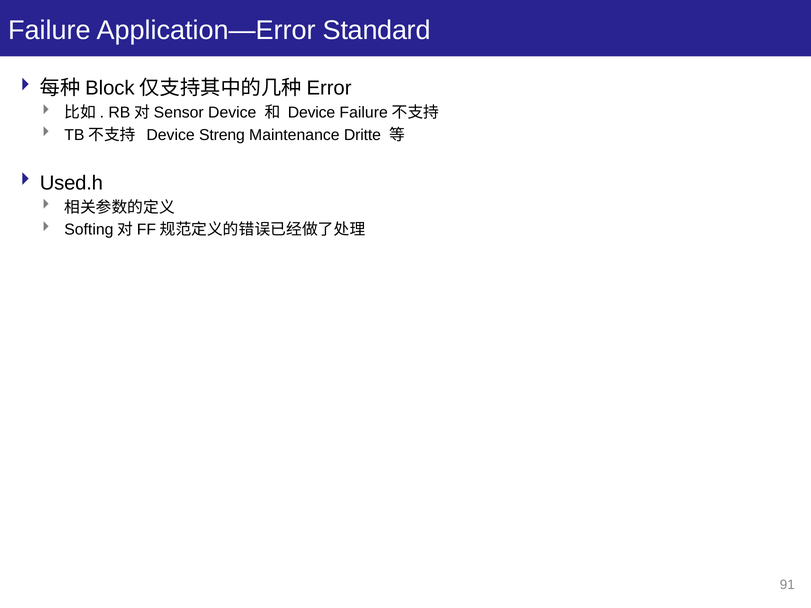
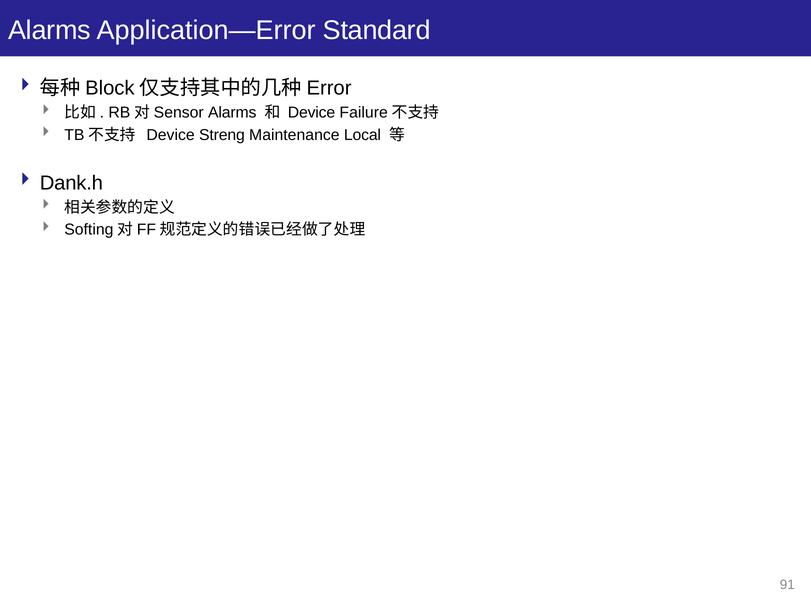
Failure at (49, 30): Failure -> Alarms
Device at (232, 113): Device -> Alarms
Dritte: Dritte -> Local
Used.h: Used.h -> Dank.h
